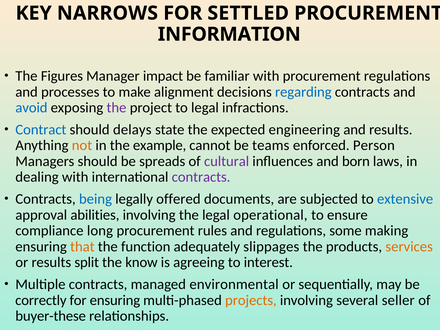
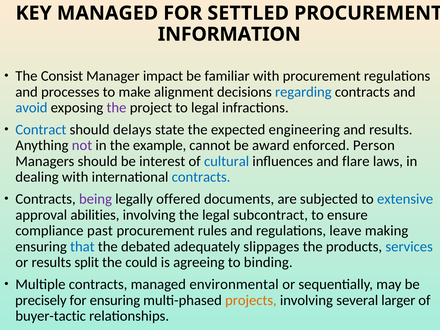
KEY NARROWS: NARROWS -> MANAGED
Figures: Figures -> Consist
not colour: orange -> purple
teams: teams -> award
spreads: spreads -> interest
cultural colour: purple -> blue
born: born -> flare
contracts at (201, 177) colour: purple -> blue
being colour: blue -> purple
operational: operational -> subcontract
long: long -> past
some: some -> leave
that colour: orange -> blue
function: function -> debated
services colour: orange -> blue
know: know -> could
interest: interest -> binding
correctly: correctly -> precisely
seller: seller -> larger
buyer-these: buyer-these -> buyer-tactic
